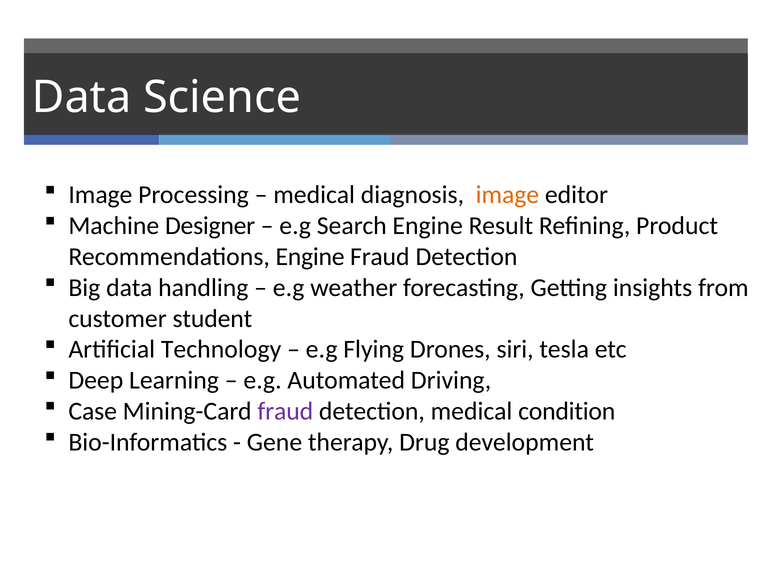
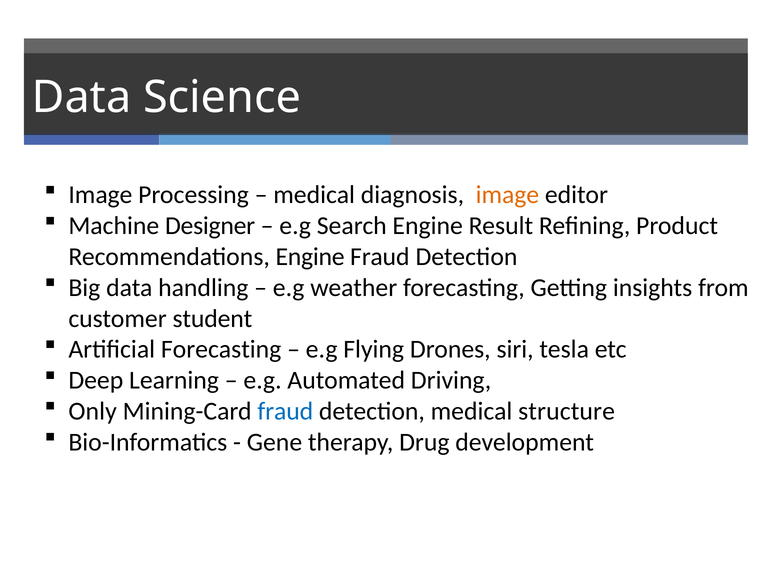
Artificial Technology: Technology -> Forecasting
Case: Case -> Only
fraud at (285, 411) colour: purple -> blue
condition: condition -> structure
